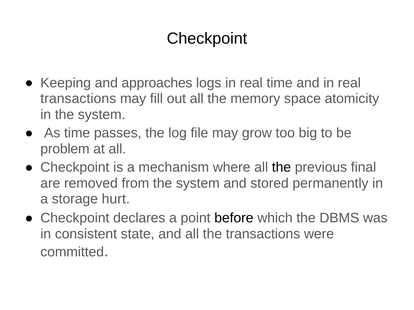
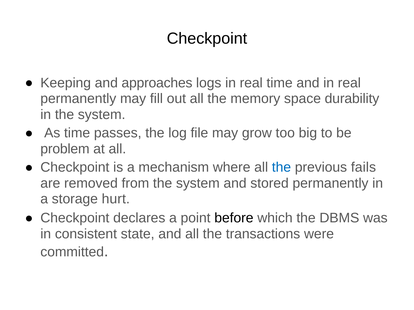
transactions at (78, 99): transactions -> permanently
atomicity: atomicity -> durability
the at (281, 168) colour: black -> blue
final: final -> fails
